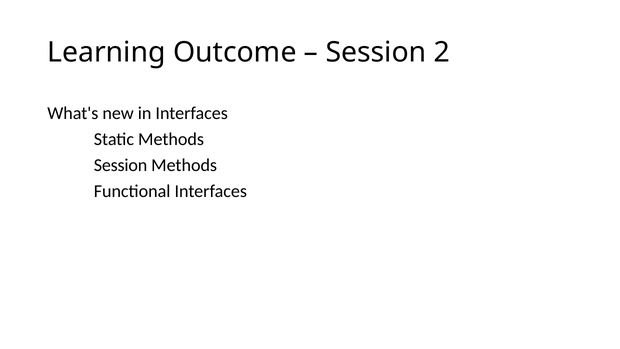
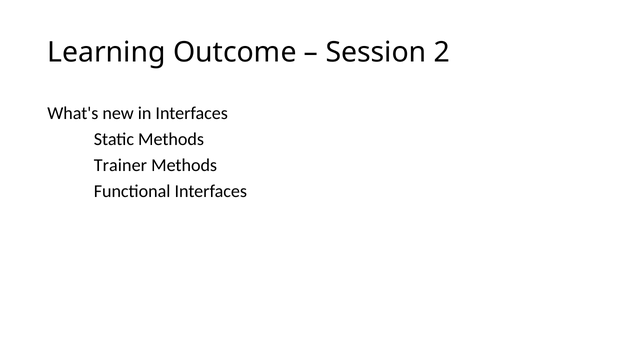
Session at (121, 165): Session -> Trainer
